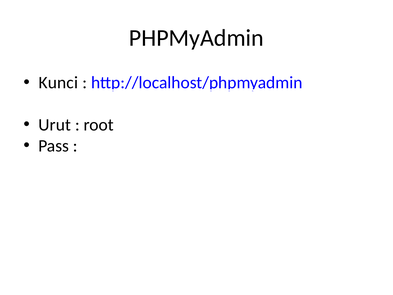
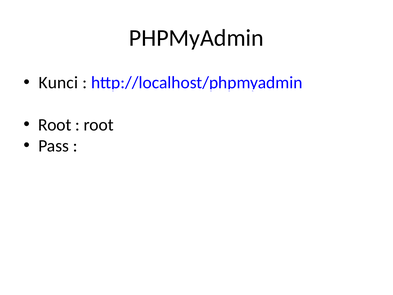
Urut at (55, 125): Urut -> Root
